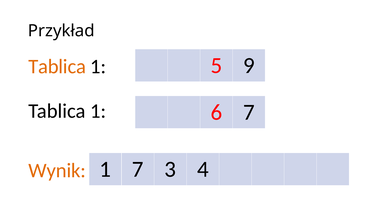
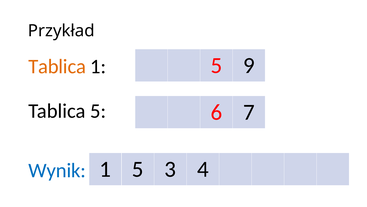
1 at (98, 111): 1 -> 5
1 7: 7 -> 5
Wynik colour: orange -> blue
